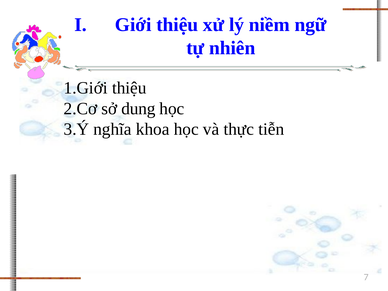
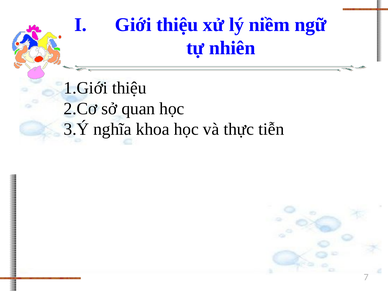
dung: dung -> quan
